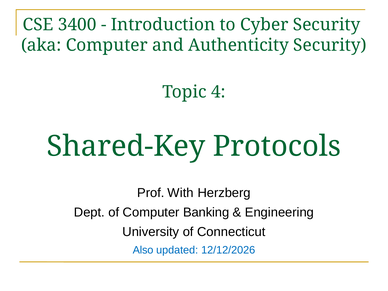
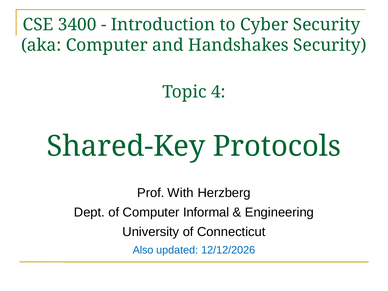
Authenticity: Authenticity -> Handshakes
Banking: Banking -> Informal
